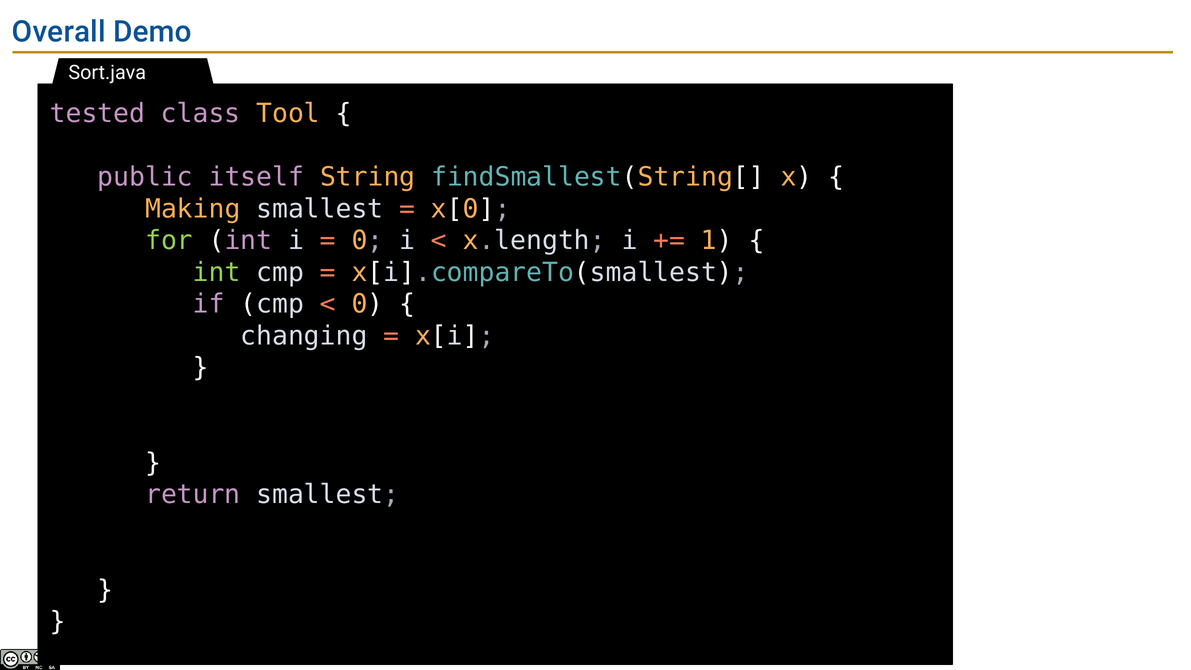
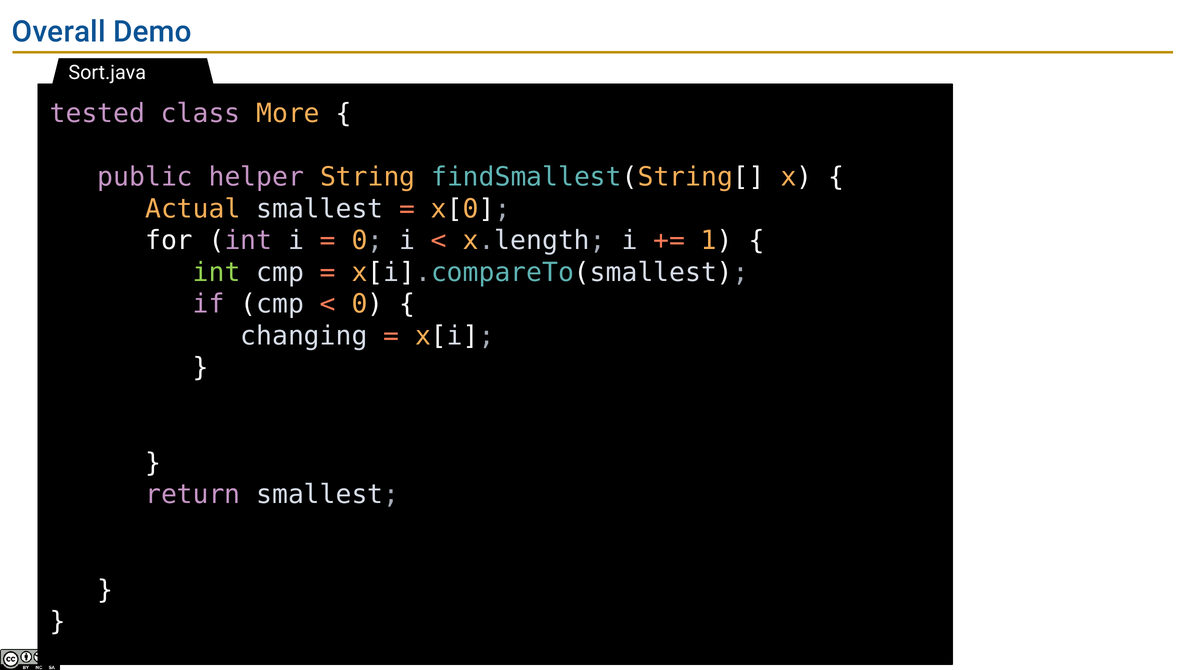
Tool: Tool -> More
itself: itself -> helper
Making: Making -> Actual
for colour: light green -> white
